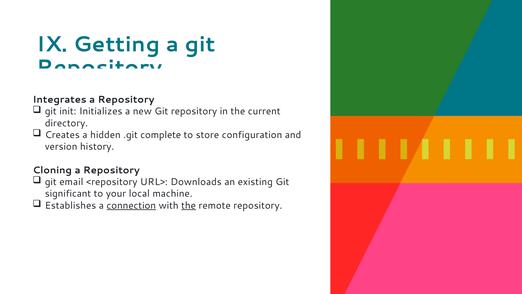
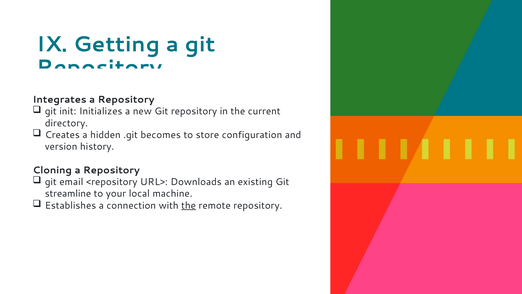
complete: complete -> becomes
significant: significant -> streamline
connection underline: present -> none
